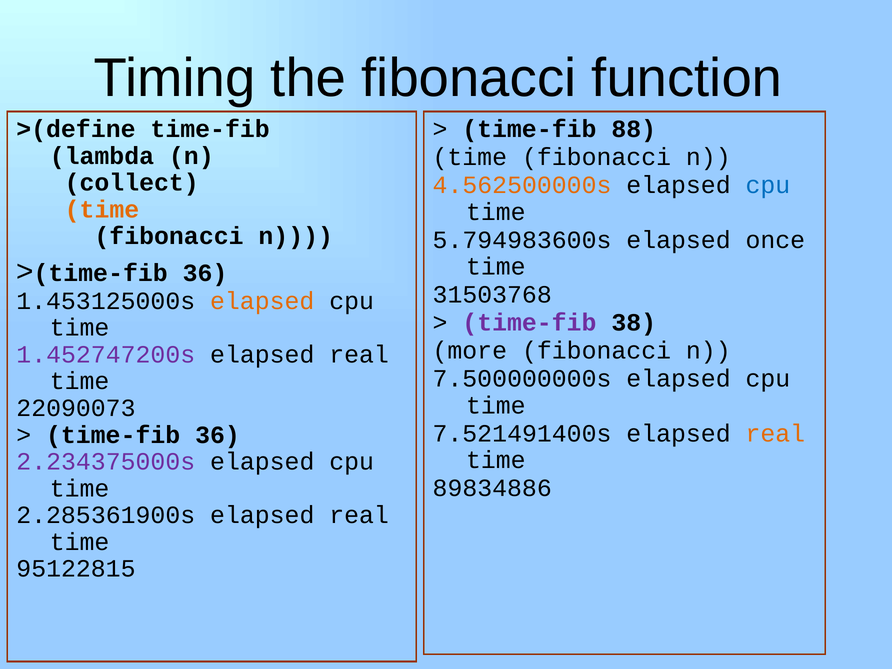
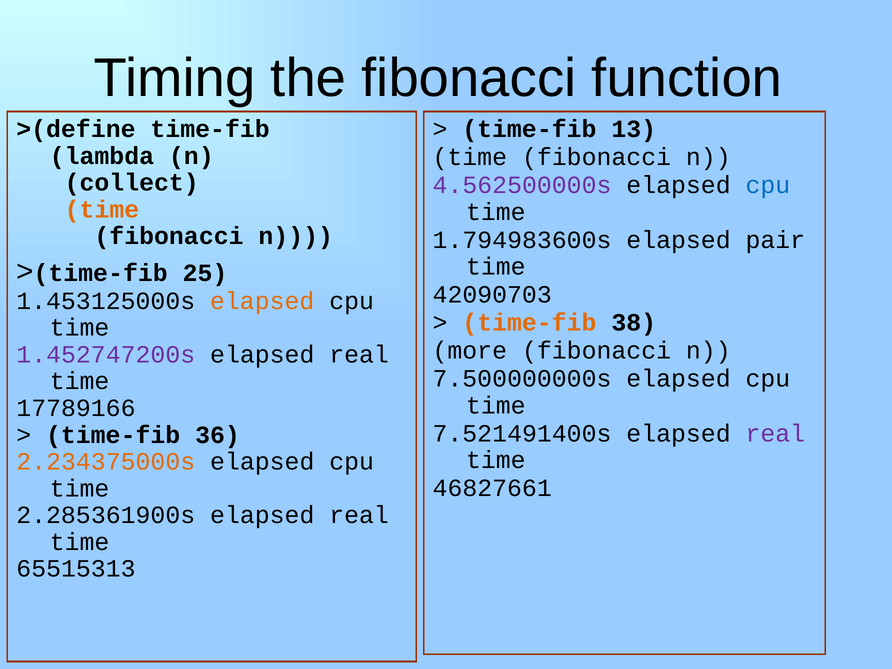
88: 88 -> 13
4.562500000s colour: orange -> purple
5.794983600s: 5.794983600s -> 1.794983600s
once: once -> pair
36 at (205, 273): 36 -> 25
31503768: 31503768 -> 42090703
time-fib at (529, 323) colour: purple -> orange
22090073: 22090073 -> 17789166
real at (775, 433) colour: orange -> purple
2.234375000s colour: purple -> orange
89834886: 89834886 -> 46827661
95122815: 95122815 -> 65515313
